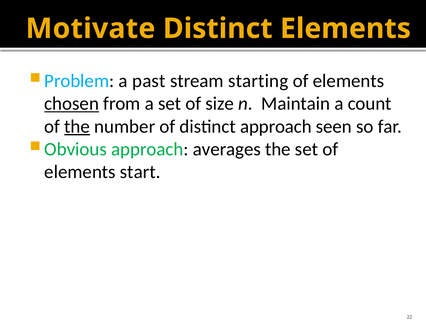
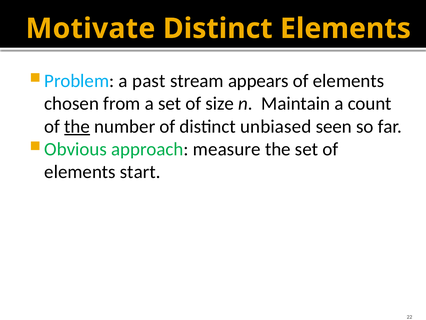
starting: starting -> appears
chosen underline: present -> none
distinct approach: approach -> unbiased
averages: averages -> measure
